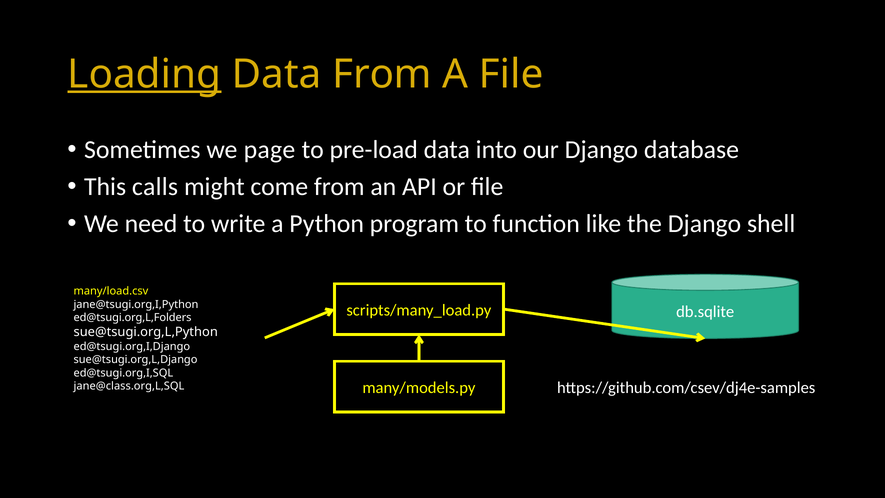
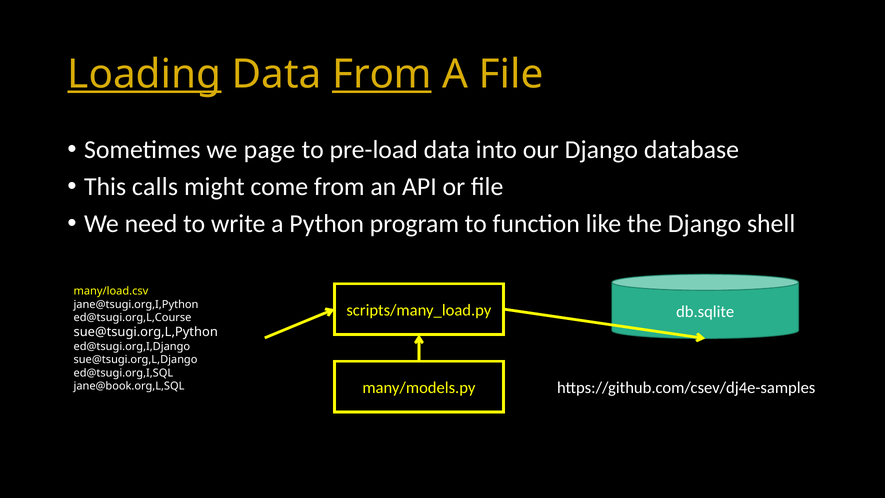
From at (382, 74) underline: none -> present
ed@tsugi.org,L,Folders: ed@tsugi.org,L,Folders -> ed@tsugi.org,L,Course
jane@class.org,L,SQL: jane@class.org,L,SQL -> jane@book.org,L,SQL
